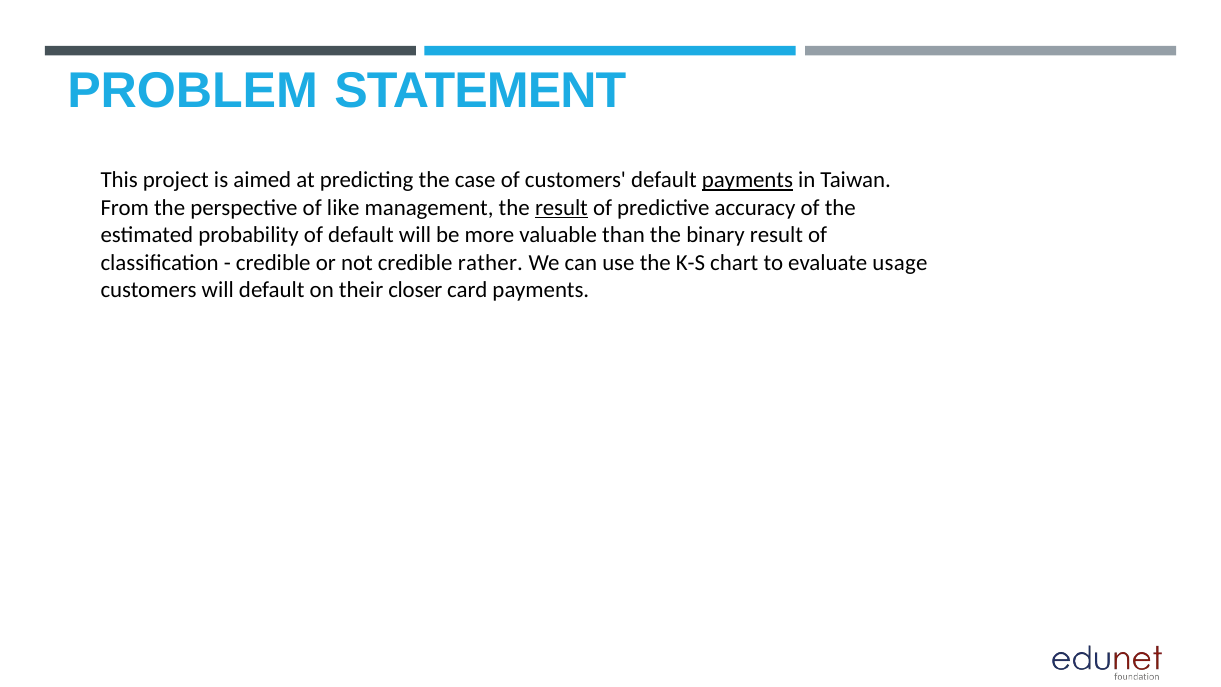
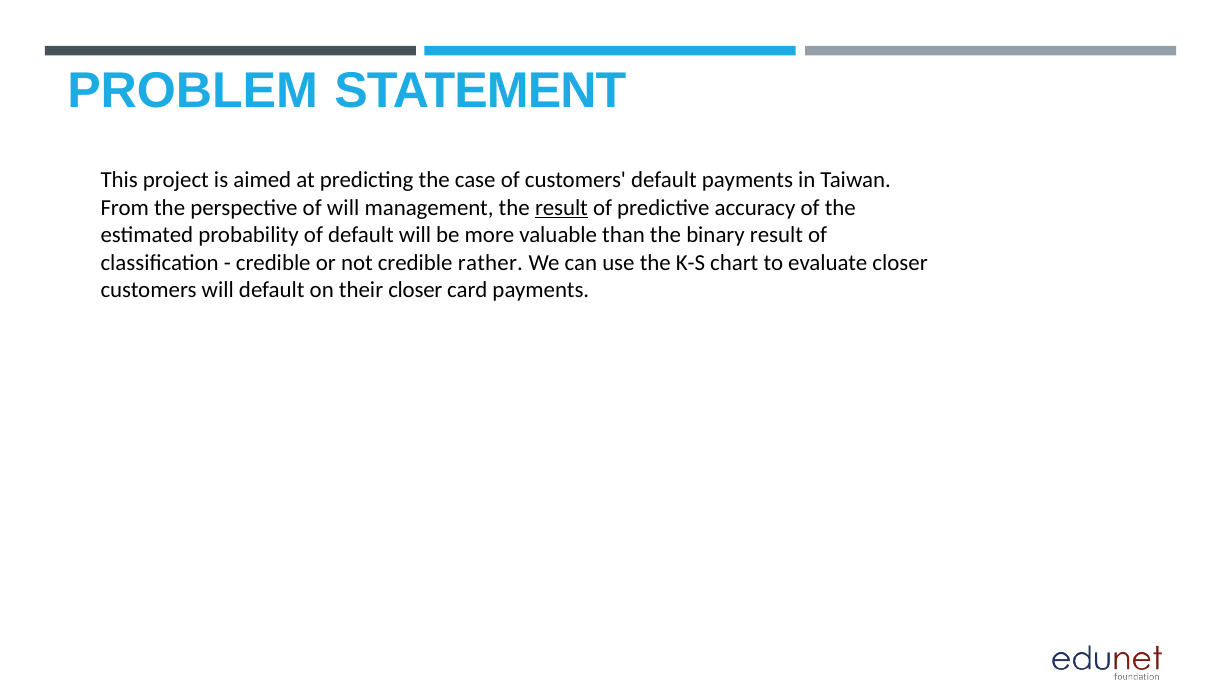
payments at (747, 180) underline: present -> none
of like: like -> will
evaluate usage: usage -> closer
